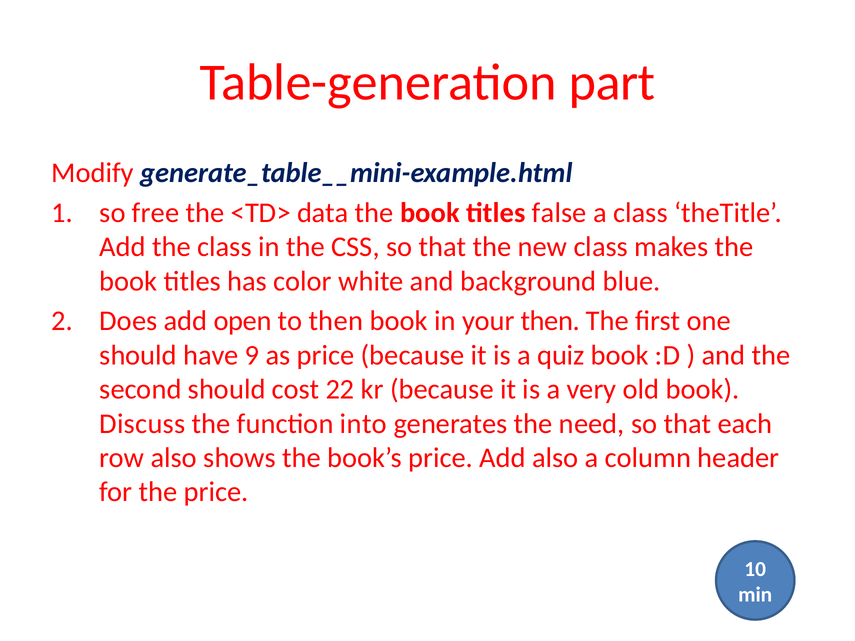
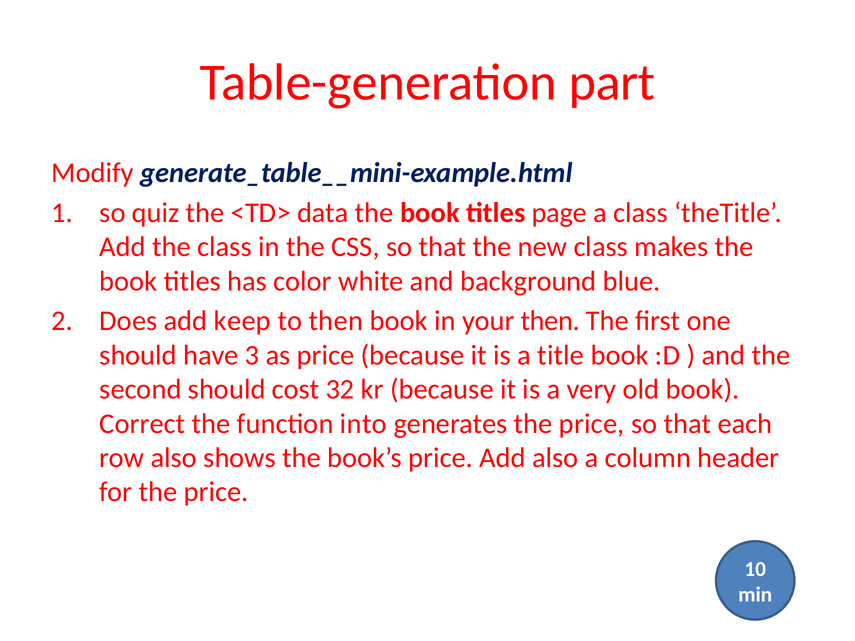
free: free -> quiz
false: false -> page
open: open -> keep
9: 9 -> 3
quiz: quiz -> title
22: 22 -> 32
Discuss: Discuss -> Correct
generates the need: need -> price
